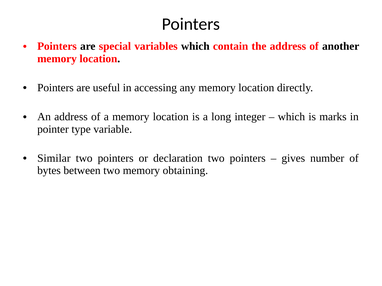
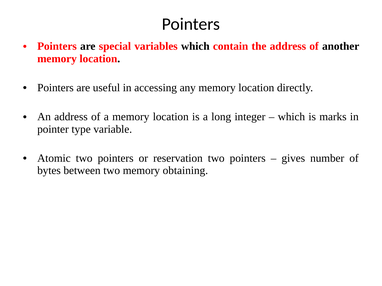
Similar: Similar -> Atomic
declaration: declaration -> reservation
